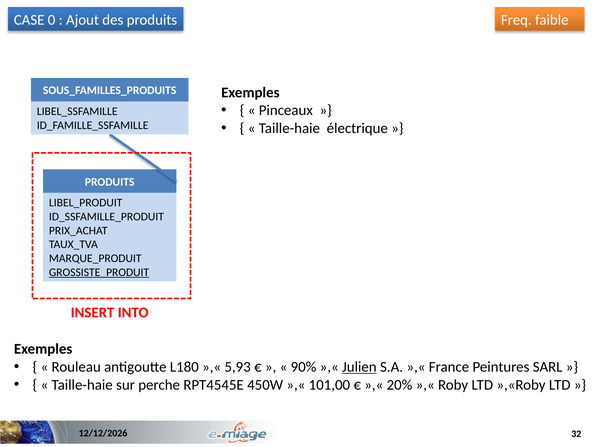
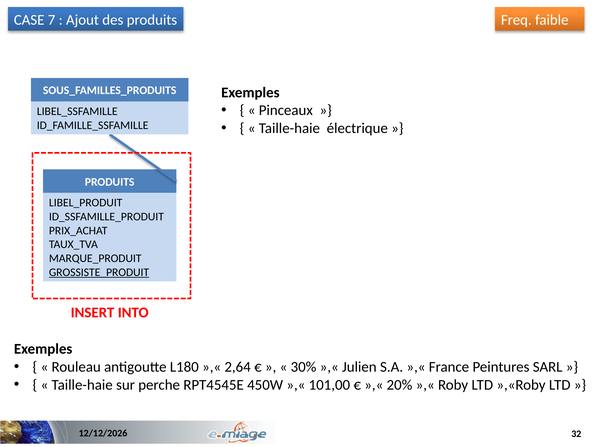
0: 0 -> 7
5,93: 5,93 -> 2,64
90%: 90% -> 30%
Julien underline: present -> none
